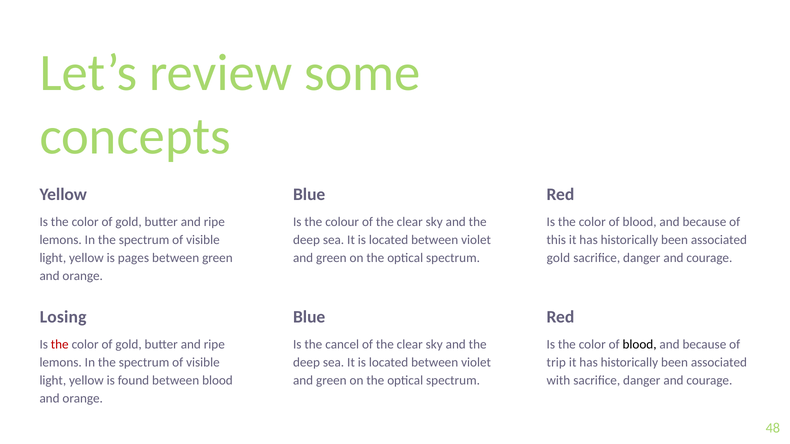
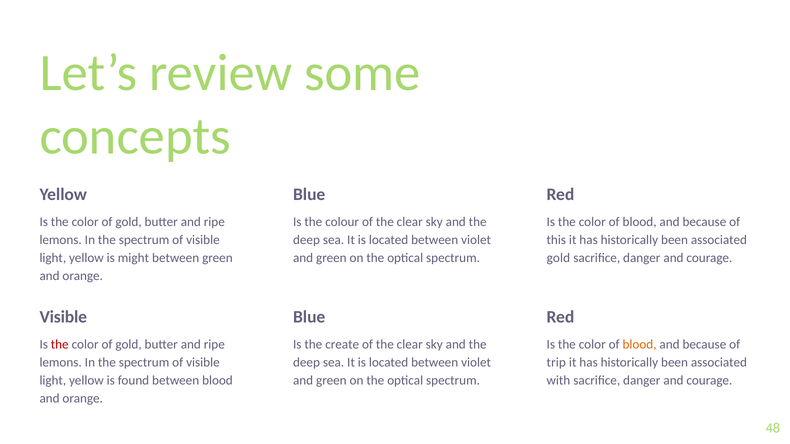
pages: pages -> might
Losing at (63, 317): Losing -> Visible
cancel: cancel -> create
blood at (640, 345) colour: black -> orange
